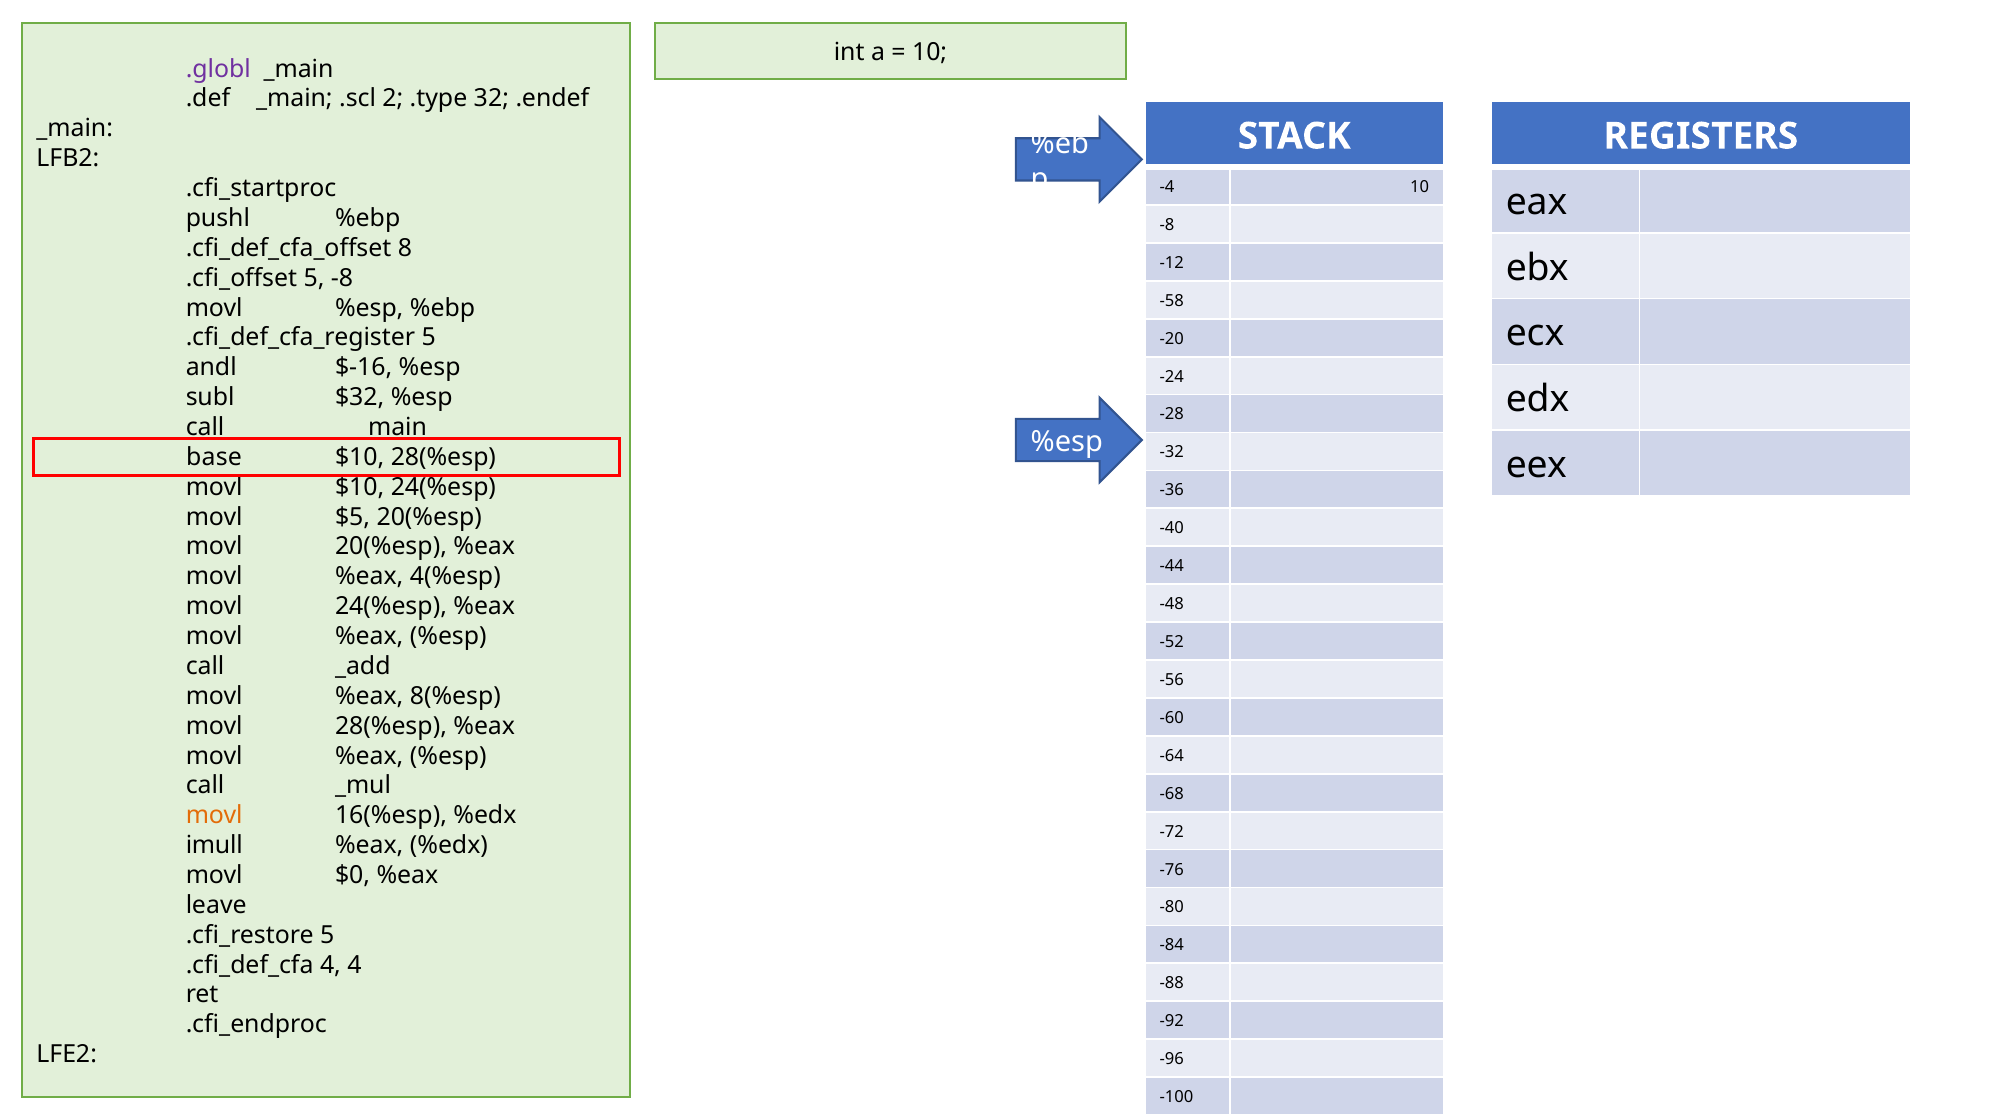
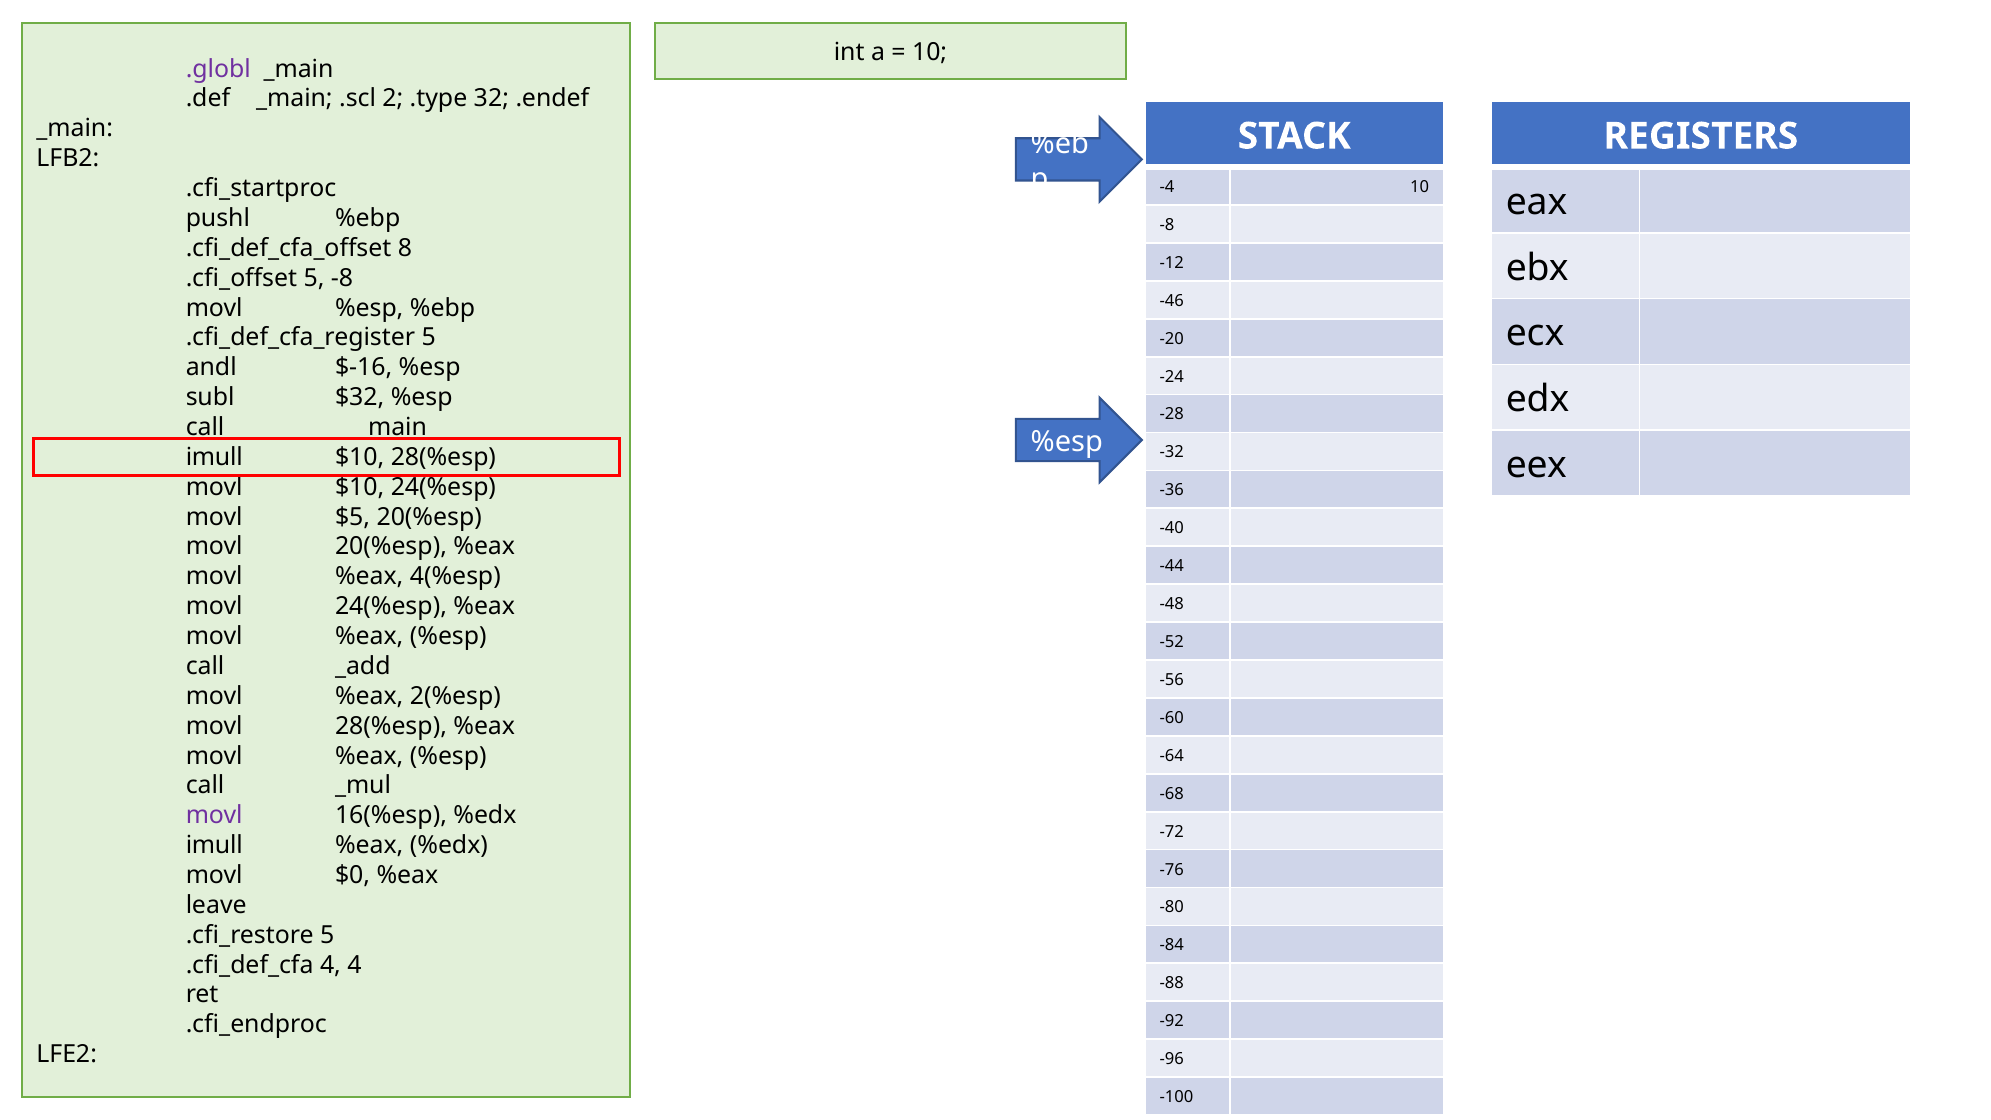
-58: -58 -> -46
base at (214, 457): base -> imull
8(%esp: 8(%esp -> 2(%esp
movl at (214, 815) colour: orange -> purple
